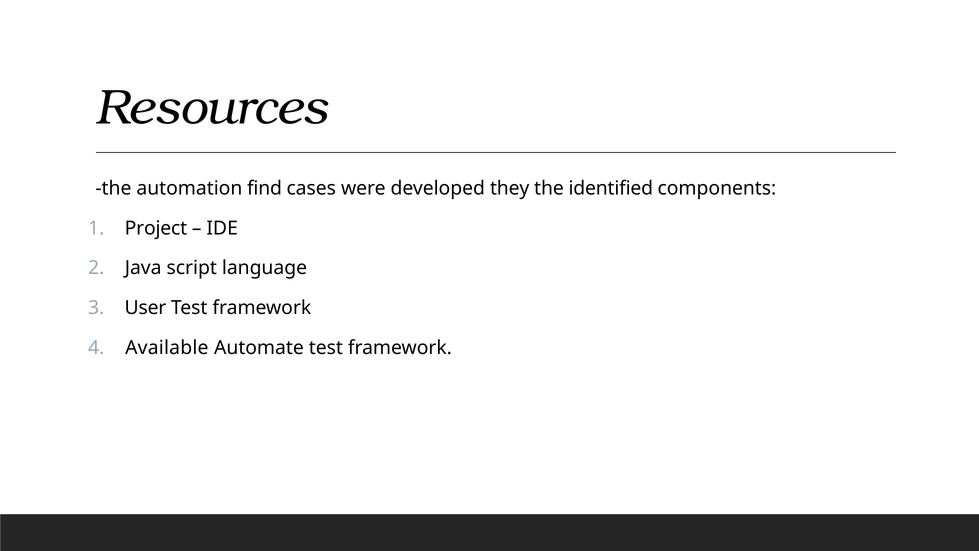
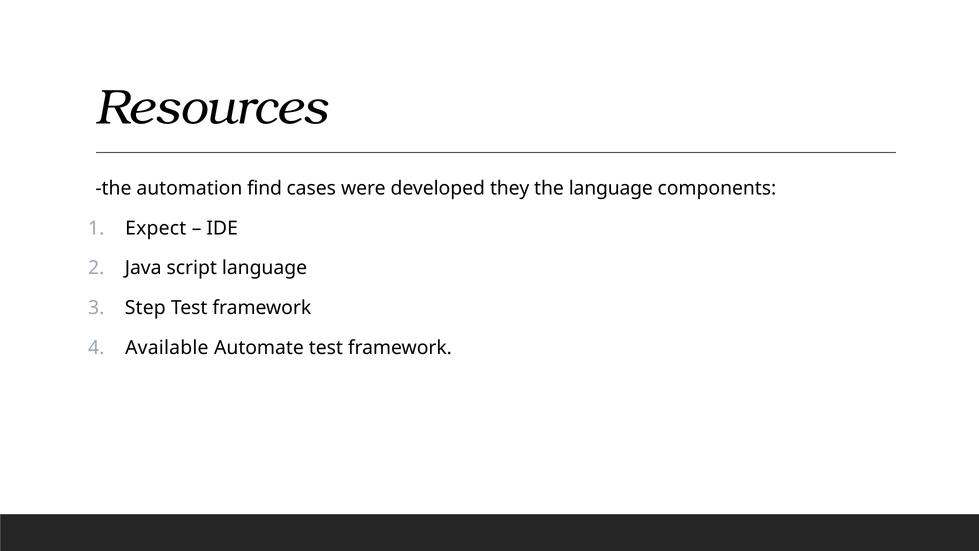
the identified: identified -> language
Project: Project -> Expect
User: User -> Step
